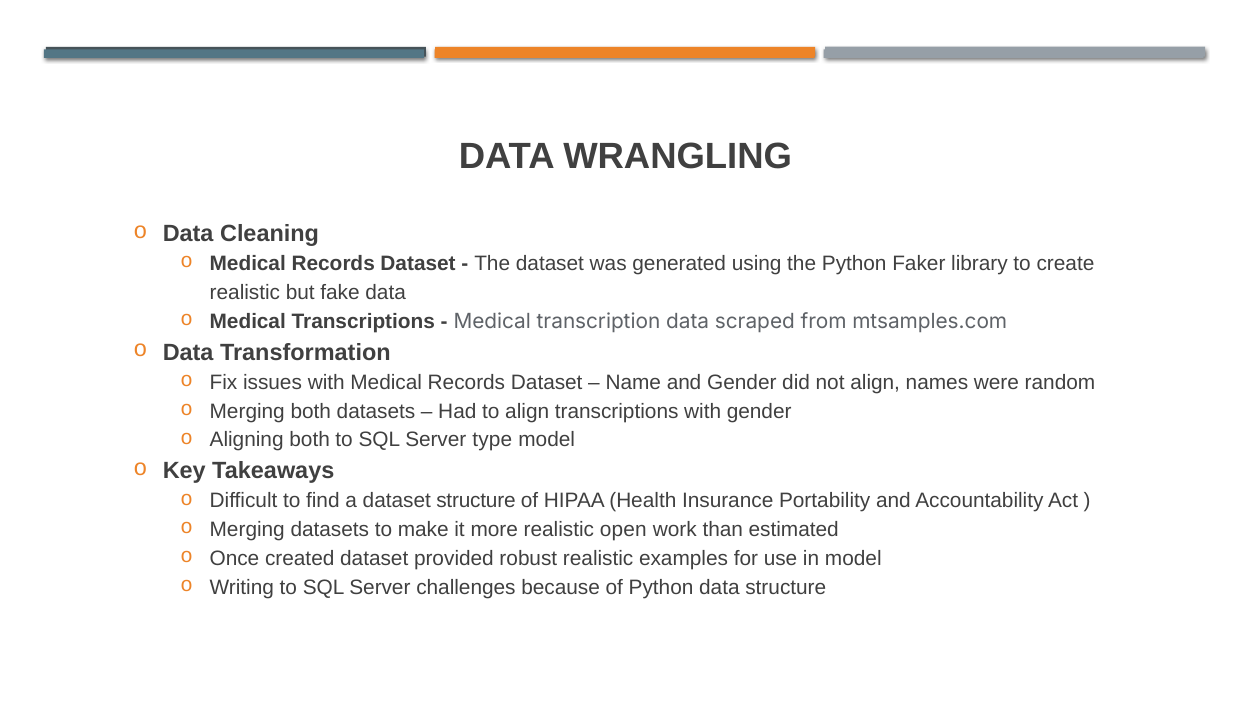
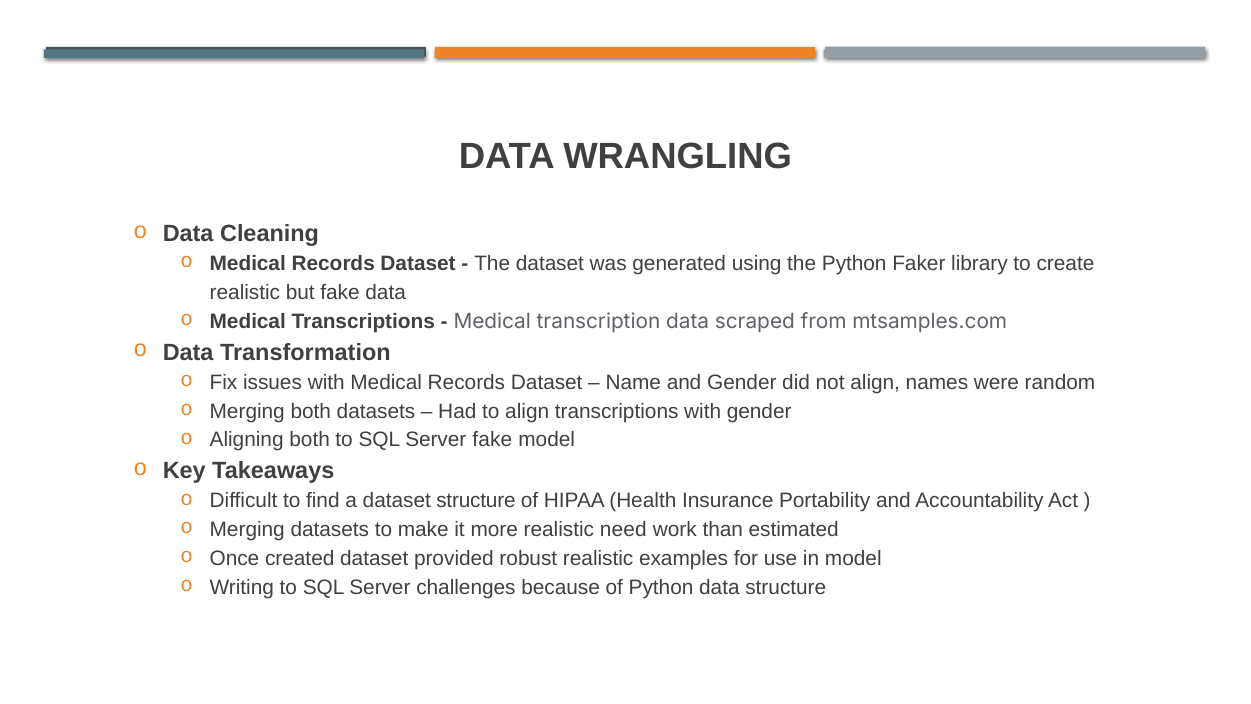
Server type: type -> fake
open: open -> need
